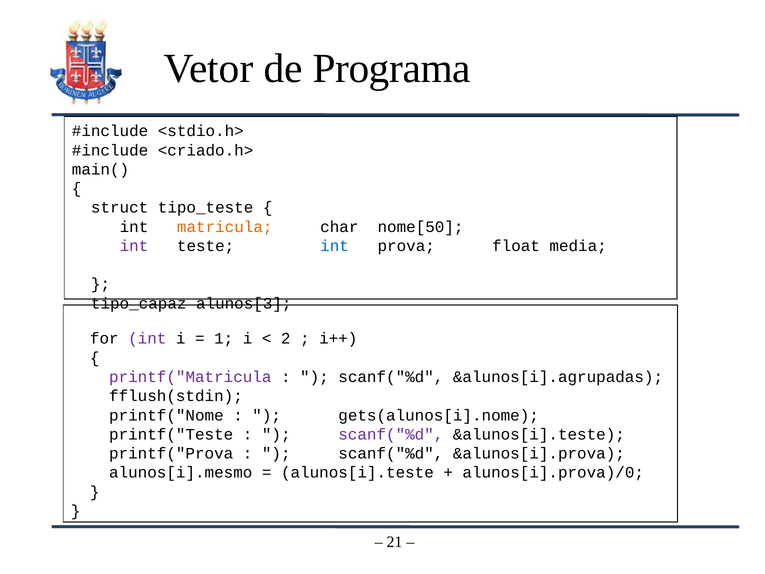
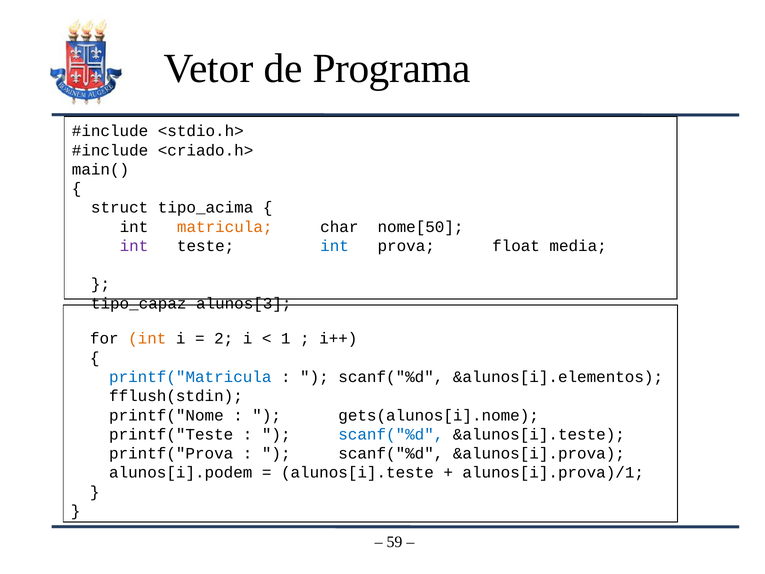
tipo_teste: tipo_teste -> tipo_acima
int at (147, 339) colour: purple -> orange
1: 1 -> 2
2: 2 -> 1
printf("Matricula colour: purple -> blue
&alunos[i].agrupadas: &alunos[i].agrupadas -> &alunos[i].elementos
scanf("%d at (391, 434) colour: purple -> blue
alunos[i].mesmo: alunos[i].mesmo -> alunos[i].podem
alunos[i].prova)/0: alunos[i].prova)/0 -> alunos[i].prova)/1
21: 21 -> 59
